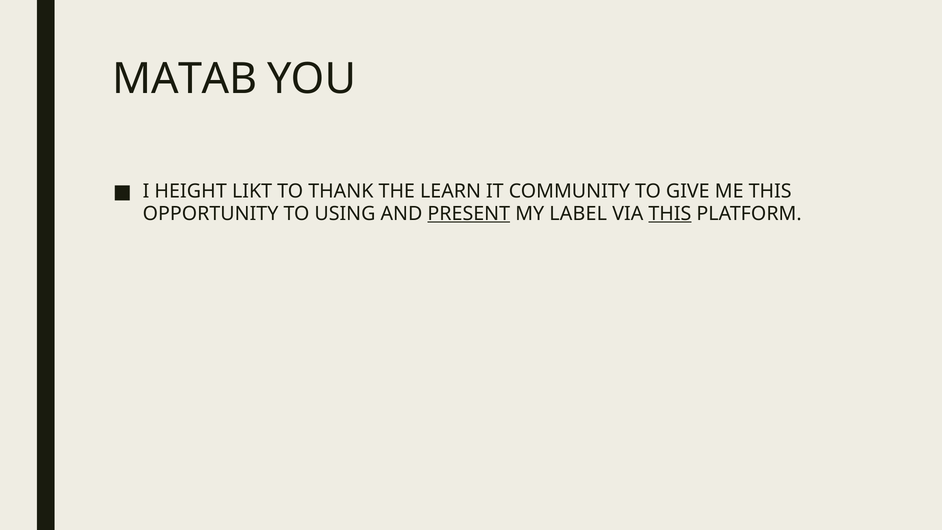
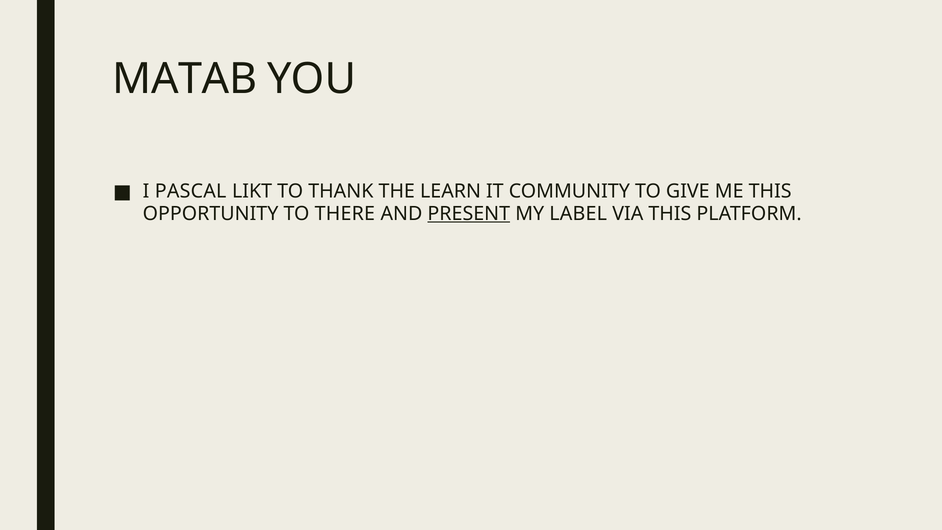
HEIGHT: HEIGHT -> PASCAL
USING: USING -> THERE
THIS at (670, 214) underline: present -> none
